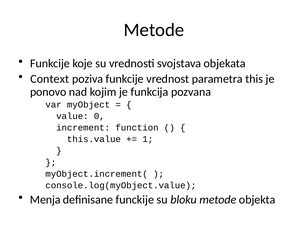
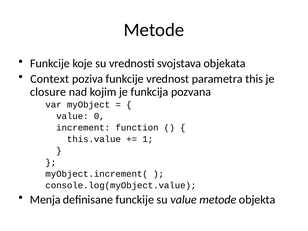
ponovo: ponovo -> closure
su bloku: bloku -> value
